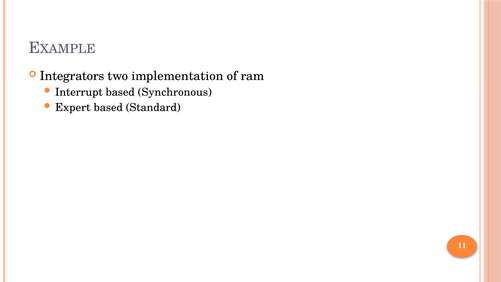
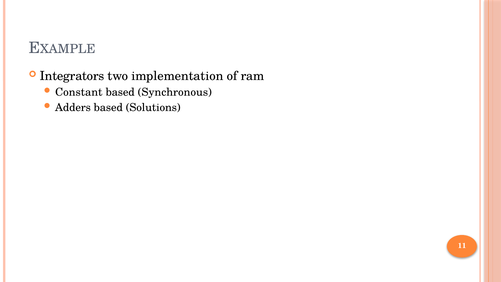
Interrupt: Interrupt -> Constant
Expert: Expert -> Adders
Standard: Standard -> Solutions
